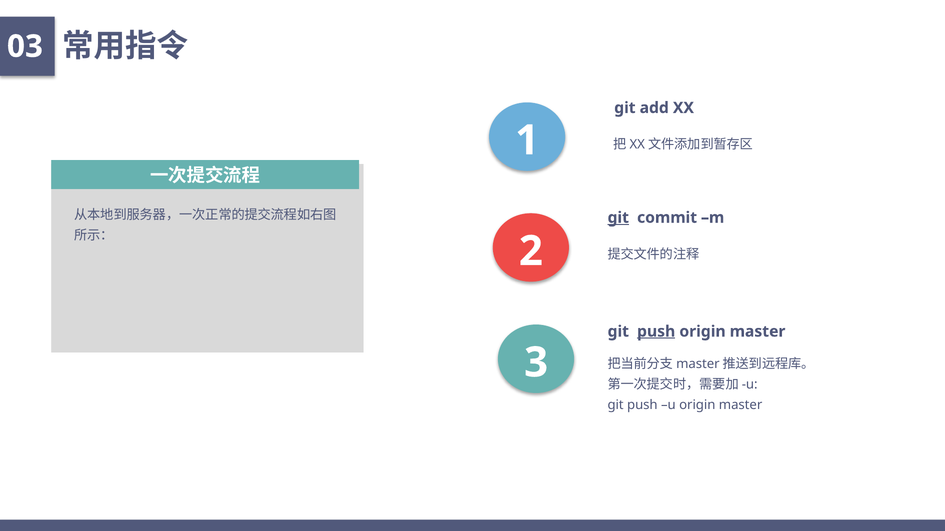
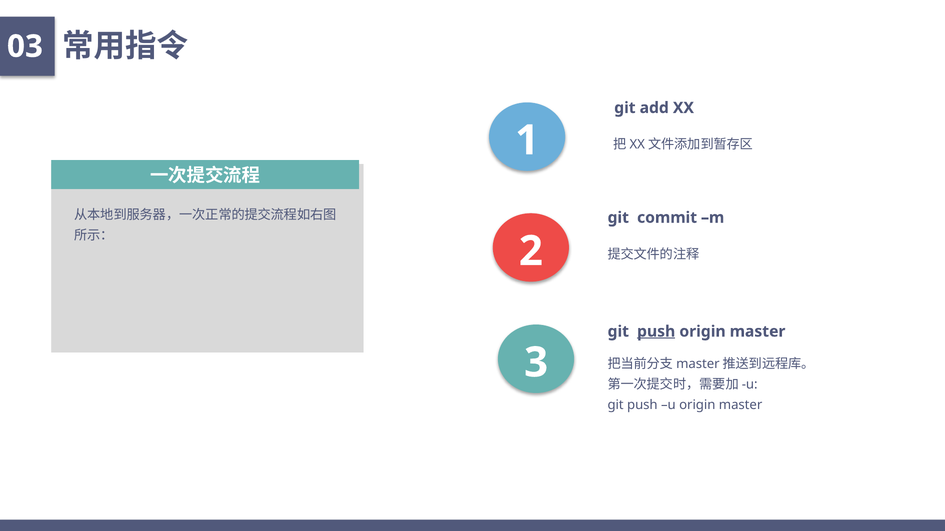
git at (618, 218) underline: present -> none
